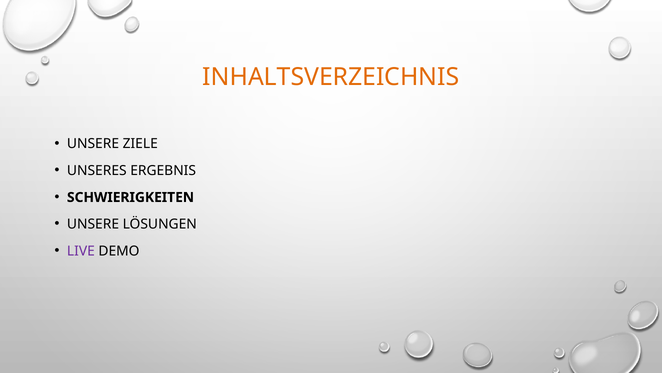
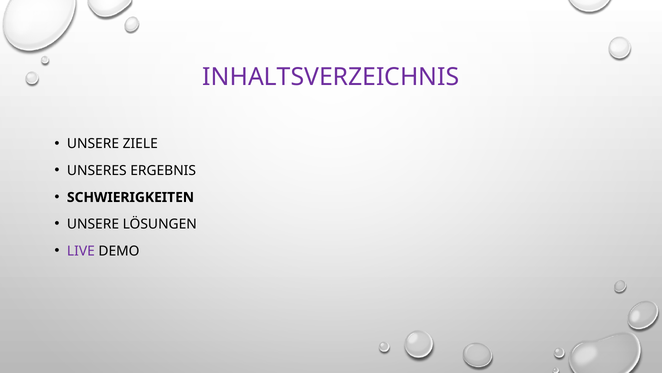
INHALTSVERZEICHNIS colour: orange -> purple
